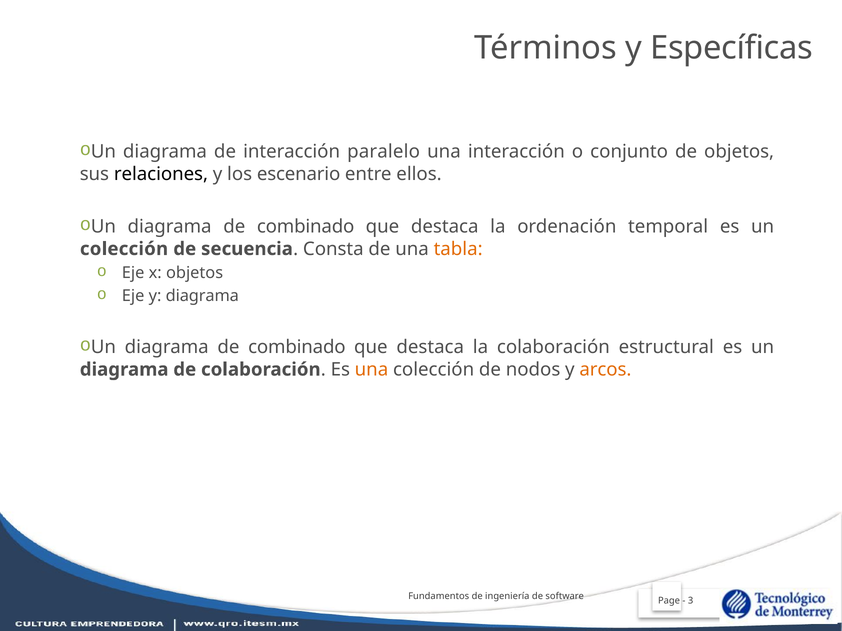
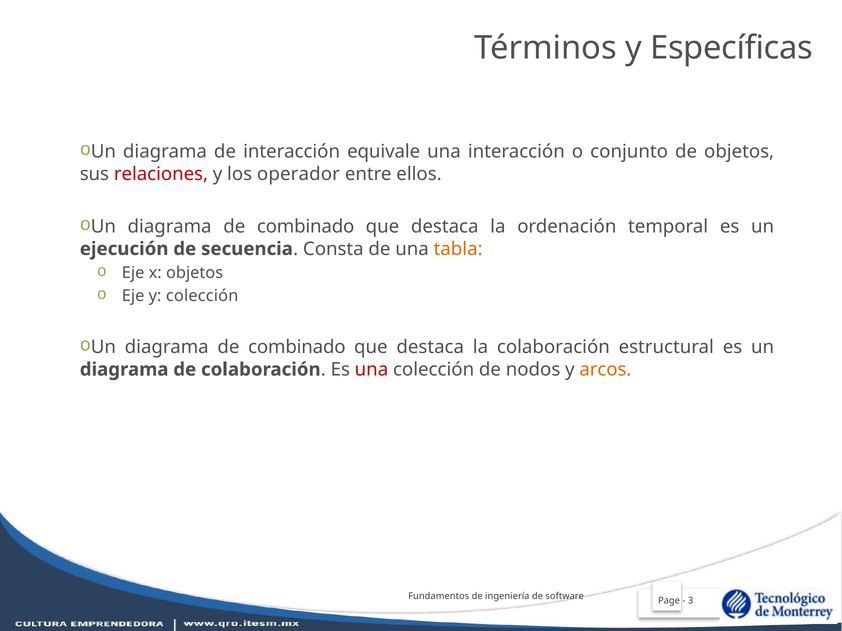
paralelo: paralelo -> equivale
relaciones colour: black -> red
escenario: escenario -> operador
colección at (124, 249): colección -> ejecución
y diagrama: diagrama -> colección
una at (371, 370) colour: orange -> red
